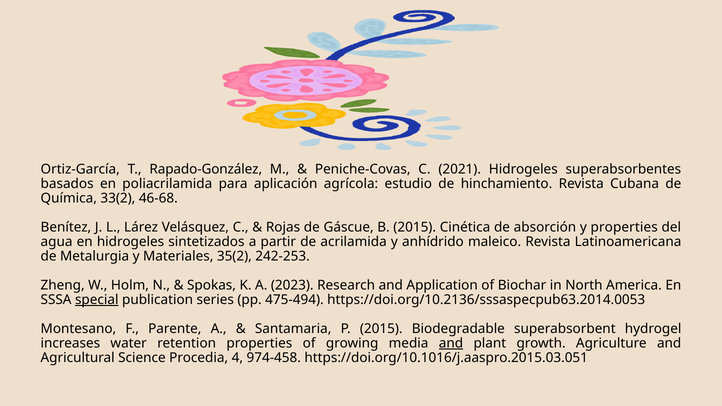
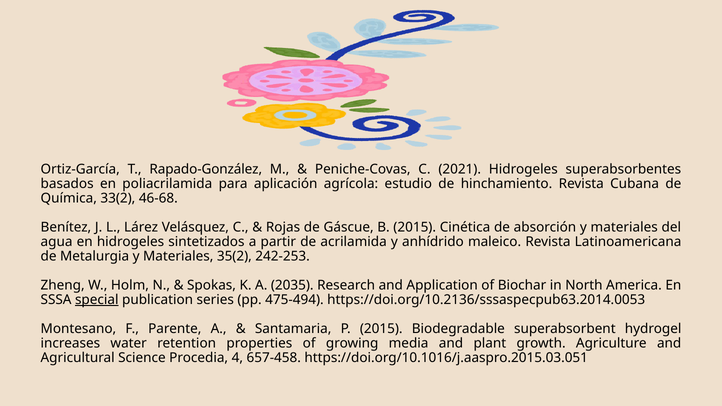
absorción y properties: properties -> materiales
2023: 2023 -> 2035
and at (451, 343) underline: present -> none
974-458: 974-458 -> 657-458
